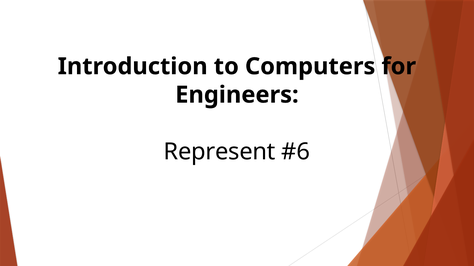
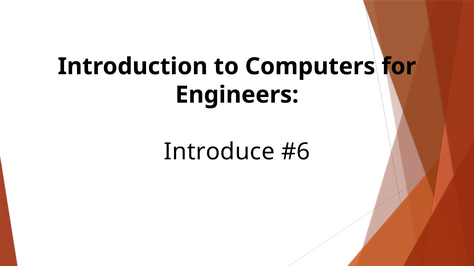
Represent: Represent -> Introduce
